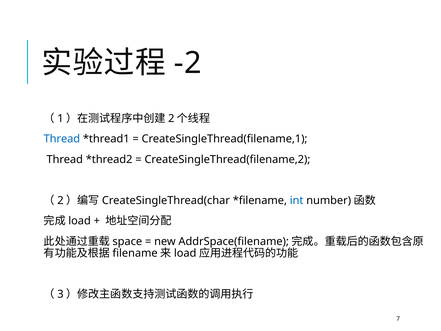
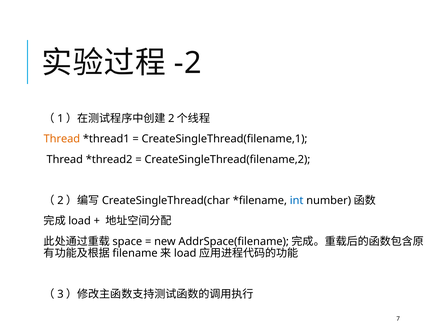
Thread at (62, 139) colour: blue -> orange
